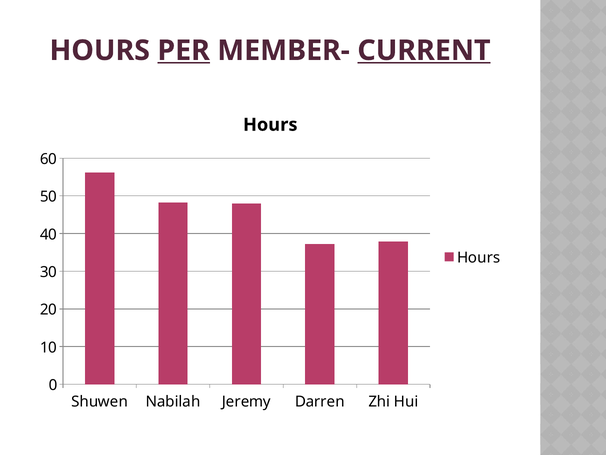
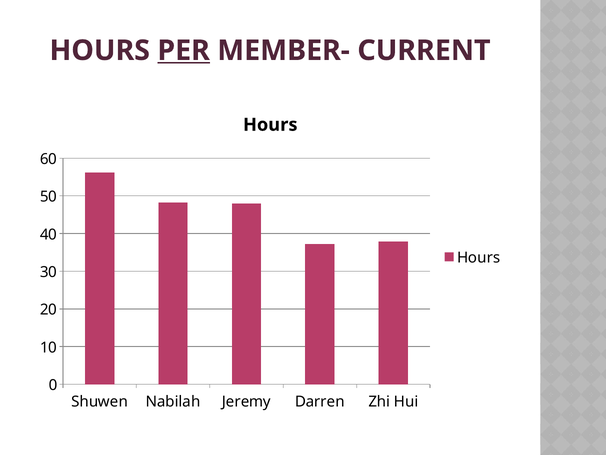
CURRENT underline: present -> none
